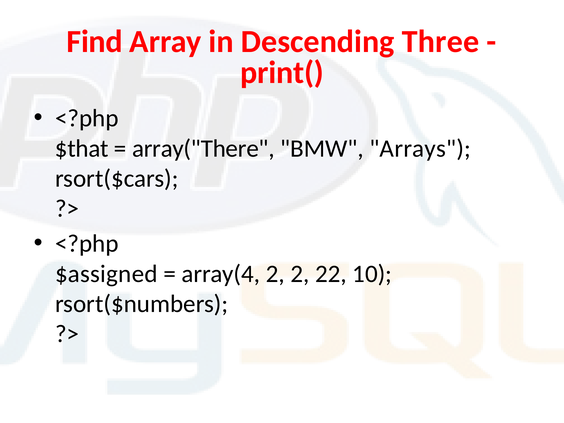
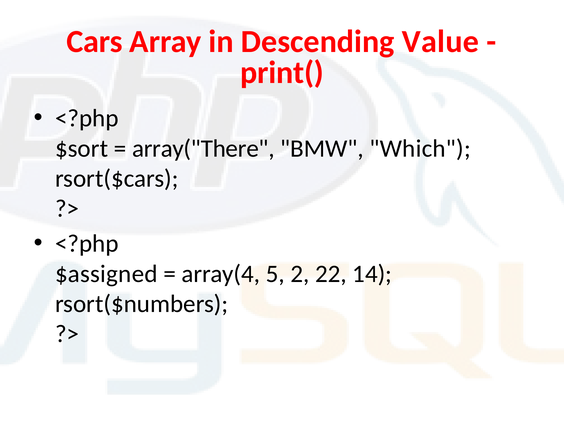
Find: Find -> Cars
Three: Three -> Value
$that: $that -> $sort
Arrays: Arrays -> Which
array(4 2: 2 -> 5
10: 10 -> 14
